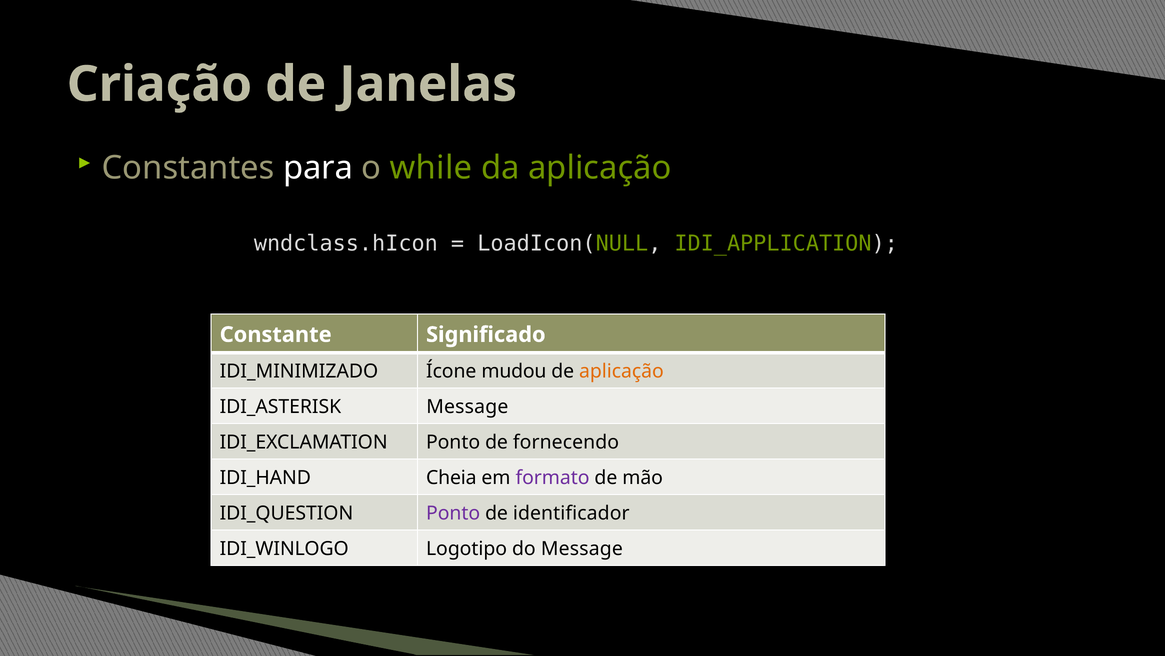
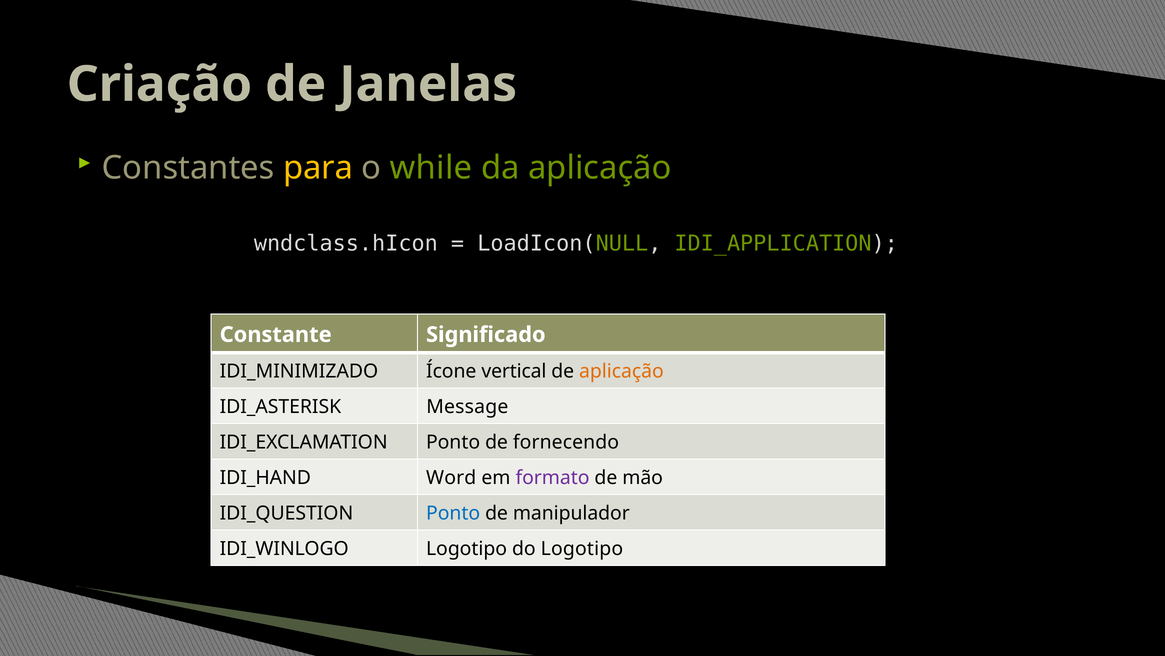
para colour: white -> yellow
mudou: mudou -> vertical
Cheia: Cheia -> Word
Ponto at (453, 513) colour: purple -> blue
identificador: identificador -> manipulador
do Message: Message -> Logotipo
